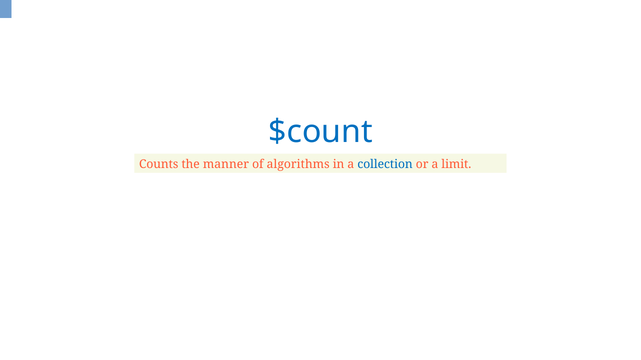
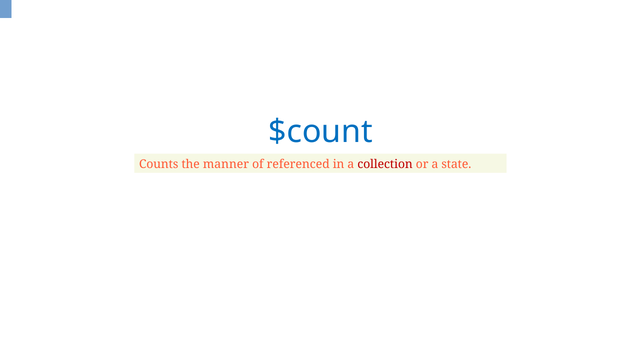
algorithms: algorithms -> referenced
collection colour: blue -> red
limit: limit -> state
